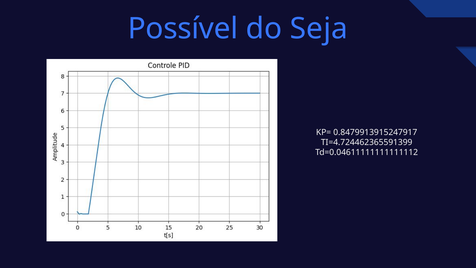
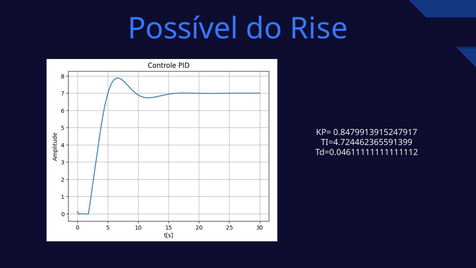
Seja: Seja -> Rise
